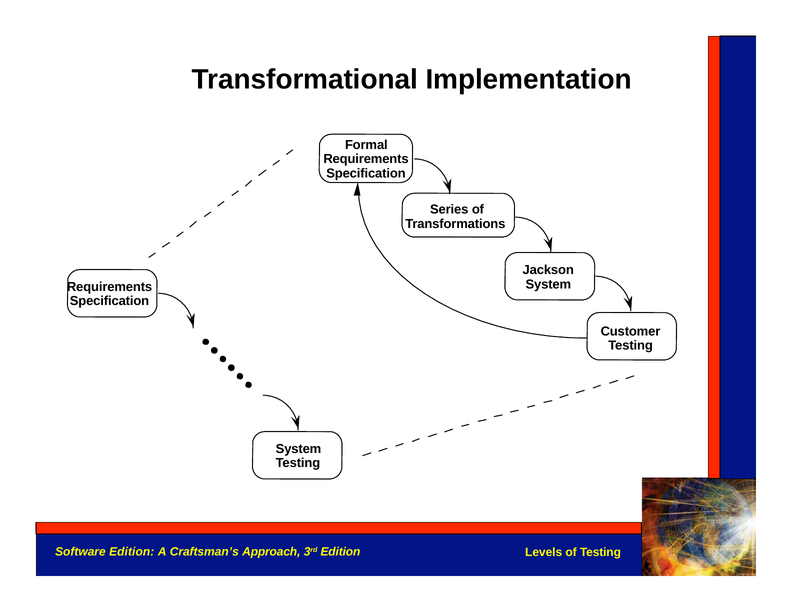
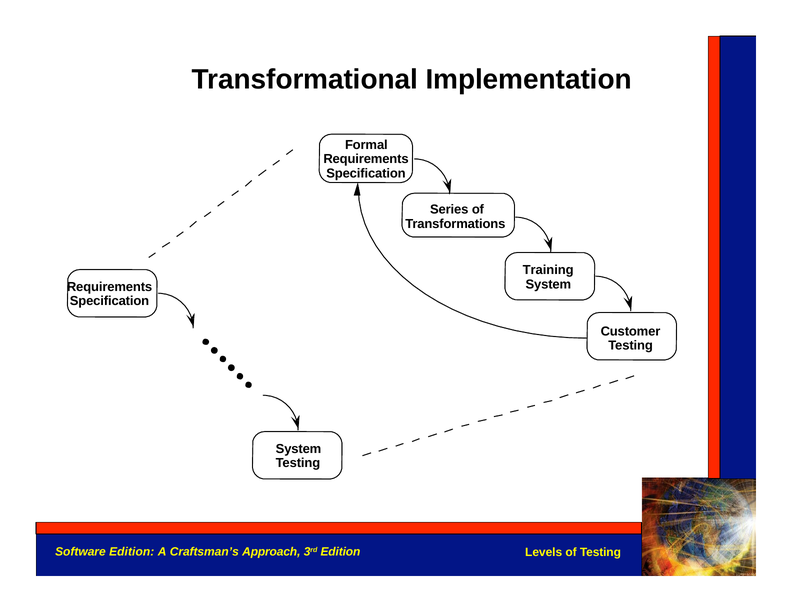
Jackson: Jackson -> Training
